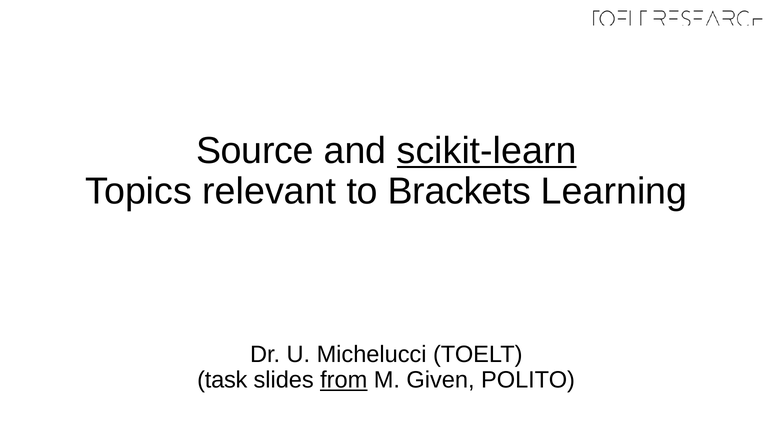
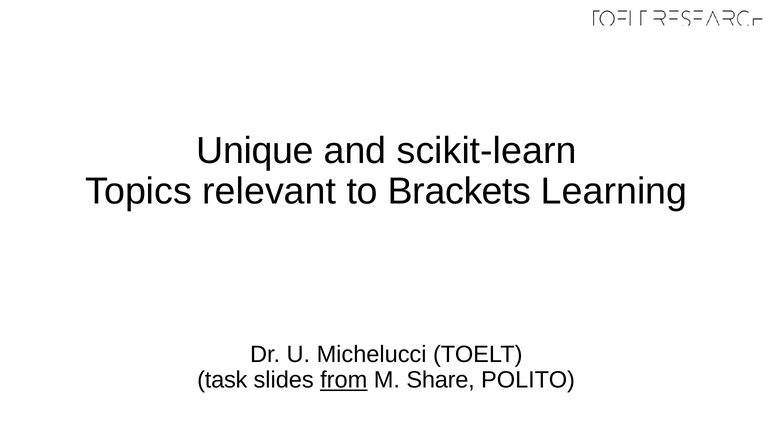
Source: Source -> Unique
scikit-learn underline: present -> none
Given: Given -> Share
